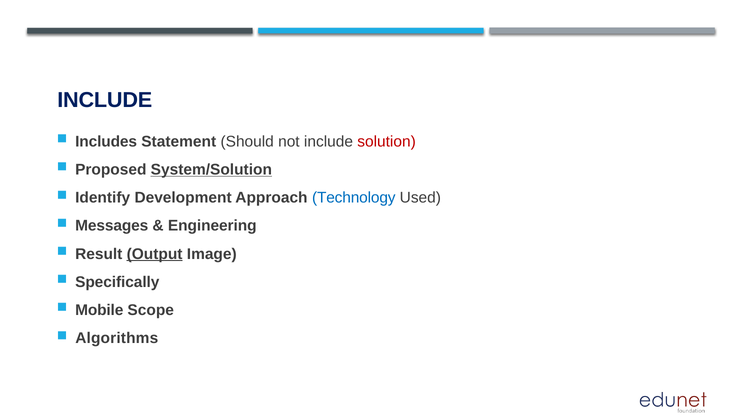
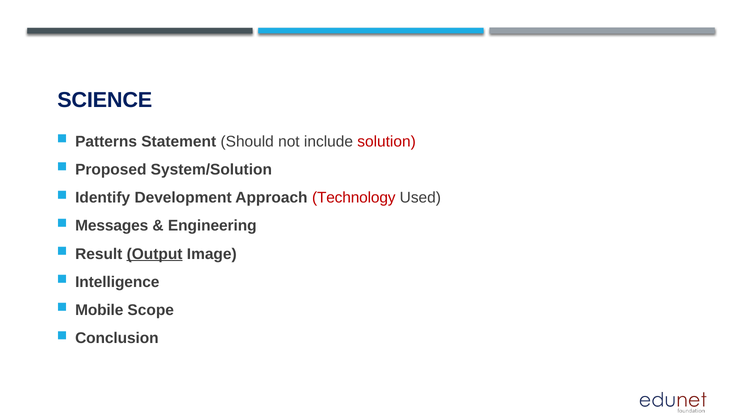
INCLUDE at (105, 100): INCLUDE -> SCIENCE
Includes: Includes -> Patterns
System/Solution underline: present -> none
Technology colour: blue -> red
Specifically: Specifically -> Intelligence
Algorithms: Algorithms -> Conclusion
